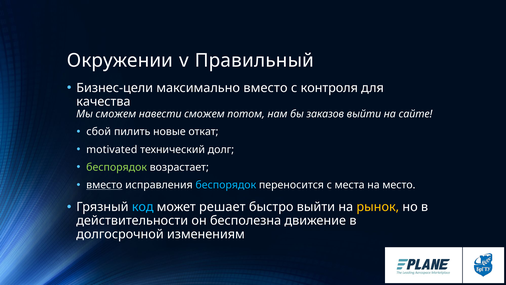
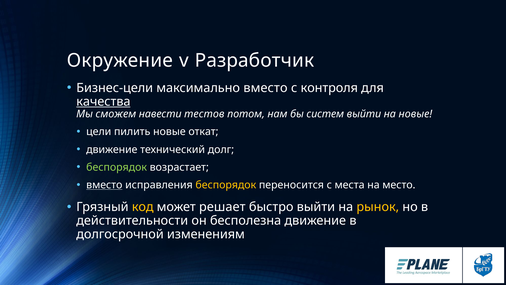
Окружении: Окружении -> Окружение
Правильный: Правильный -> Разработчик
качества underline: none -> present
навести сможем: сможем -> тестов
заказов: заказов -> систем
на сайте: сайте -> новые
сбой: сбой -> цели
motivated at (112, 149): motivated -> движение
беспорядок at (226, 185) colour: light blue -> yellow
код colour: light blue -> yellow
